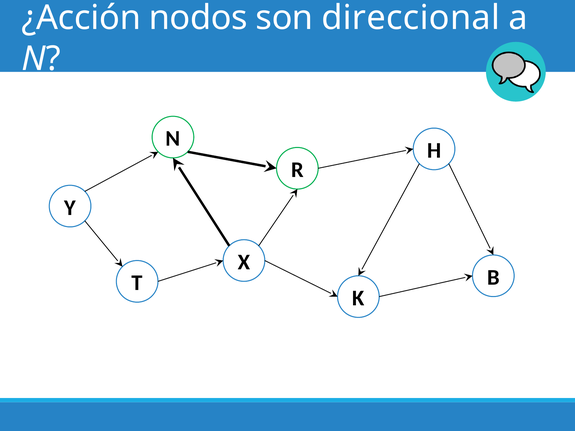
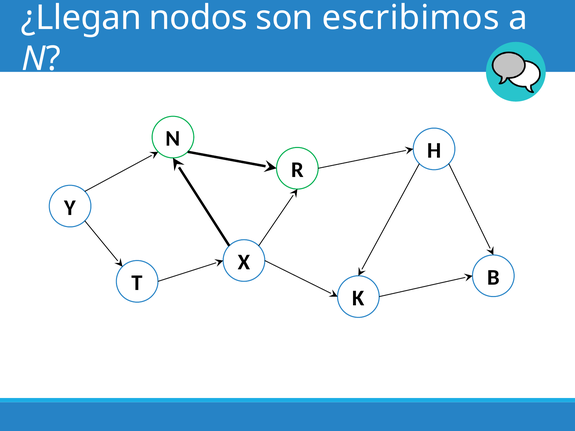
¿Acción: ¿Acción -> ¿Llegan
direccional: direccional -> escribimos
